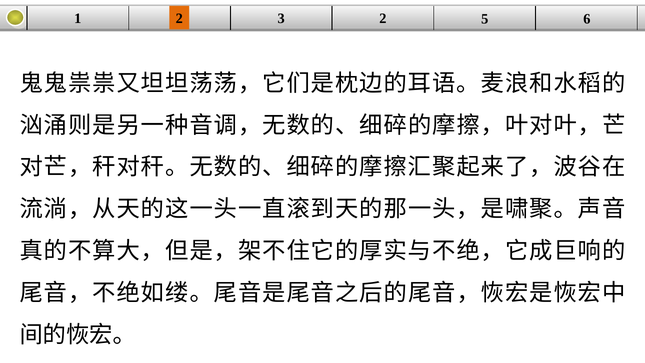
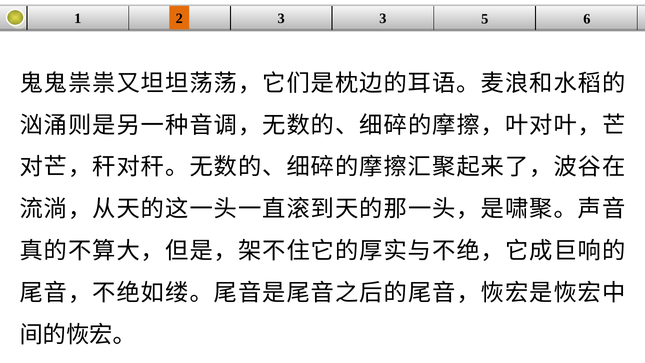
3 2: 2 -> 3
